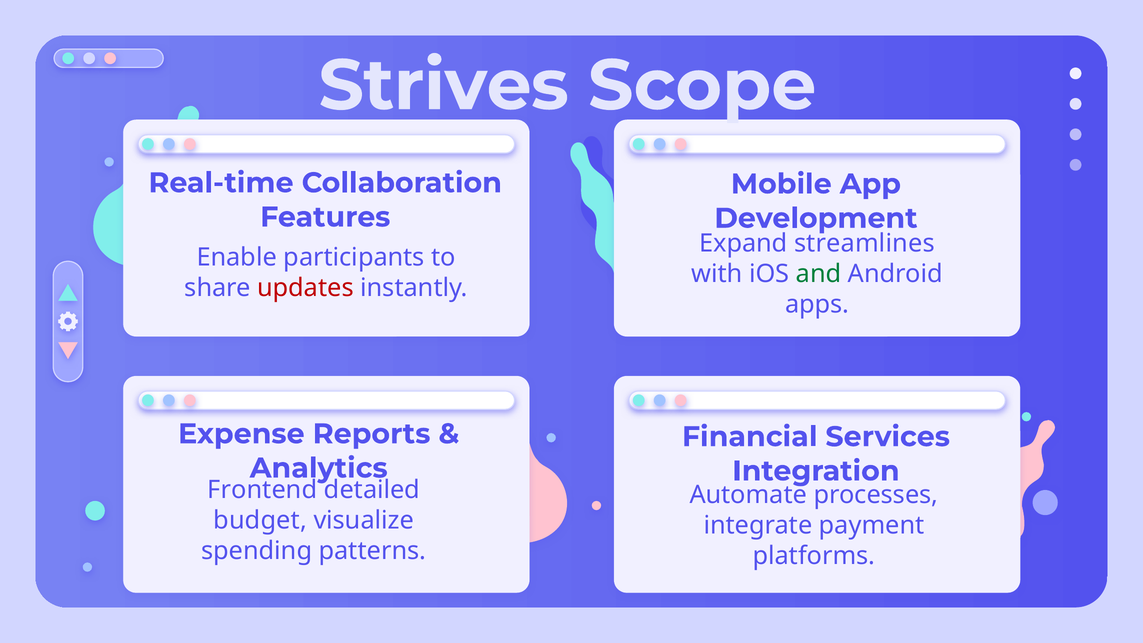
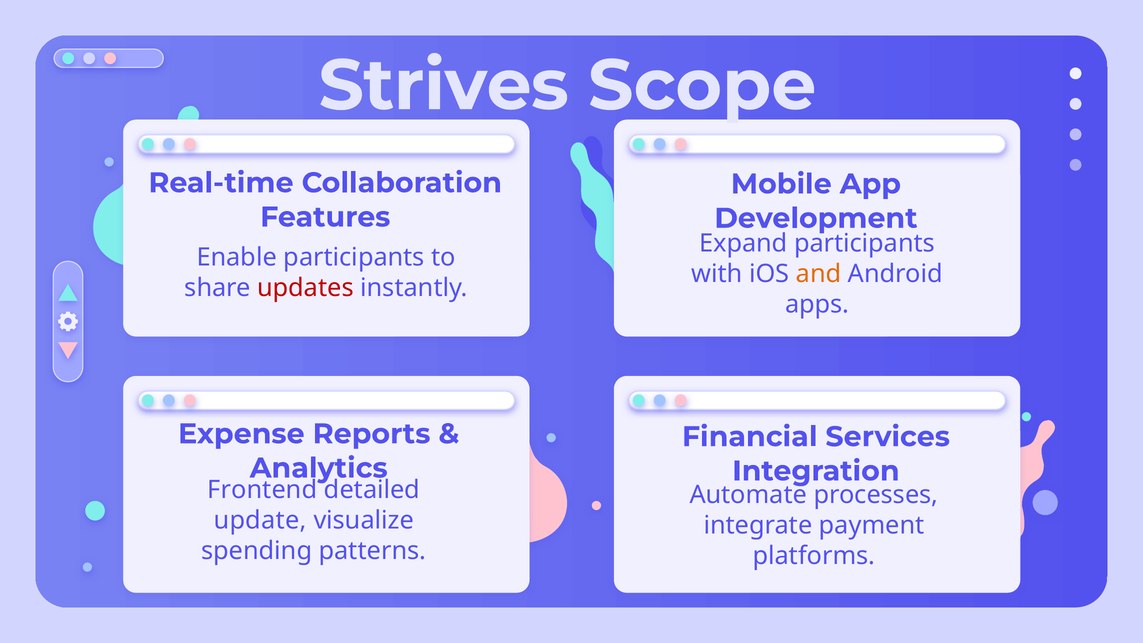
Expand streamlines: streamlines -> participants
and colour: green -> orange
budget: budget -> update
